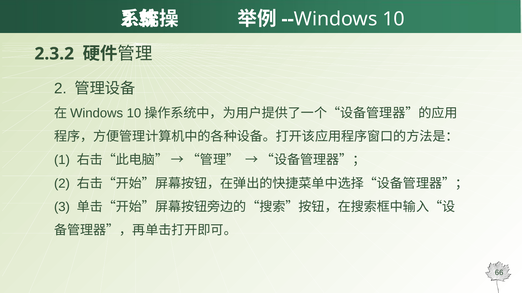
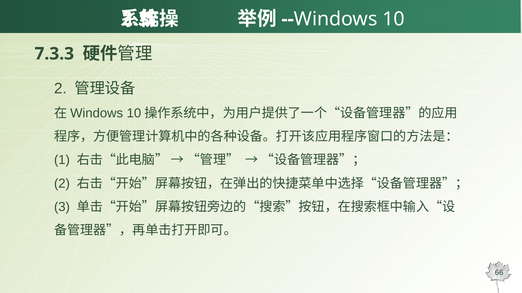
2.3.2: 2.3.2 -> 7.3.3
